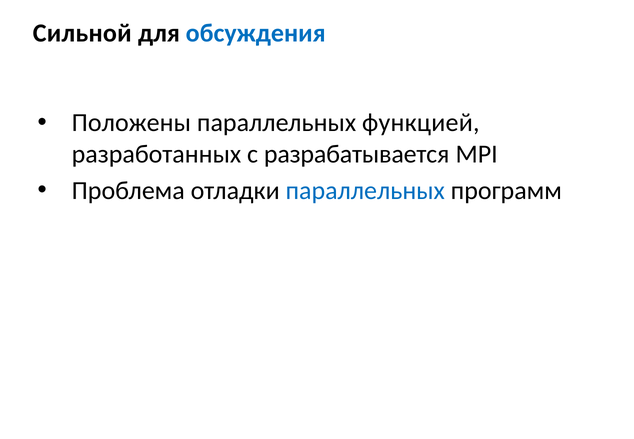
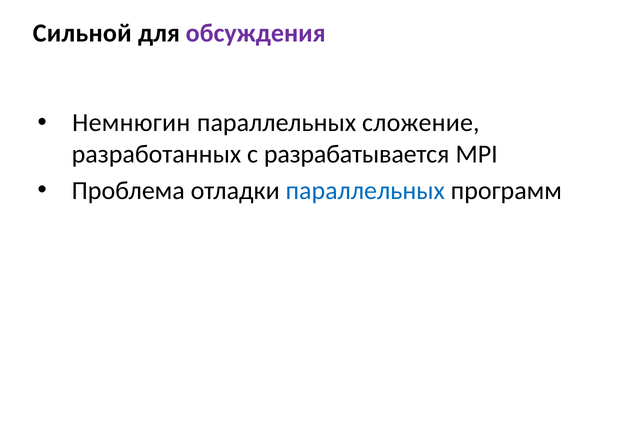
обсуждения colour: blue -> purple
Положены: Положены -> Немнюгин
функцией: функцией -> сложение
